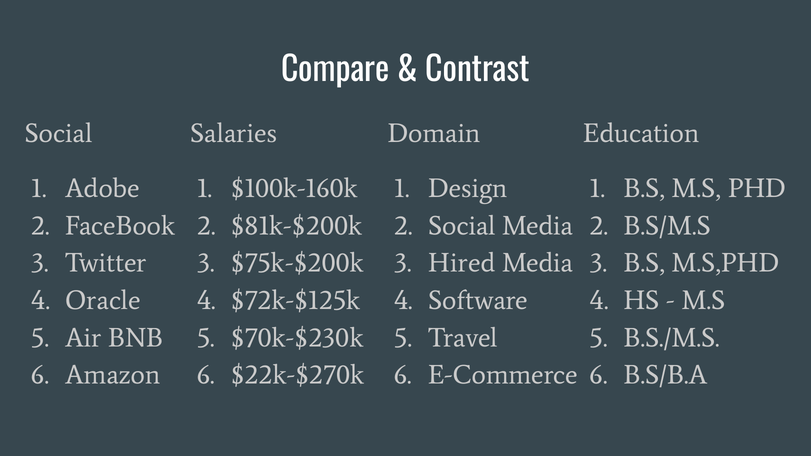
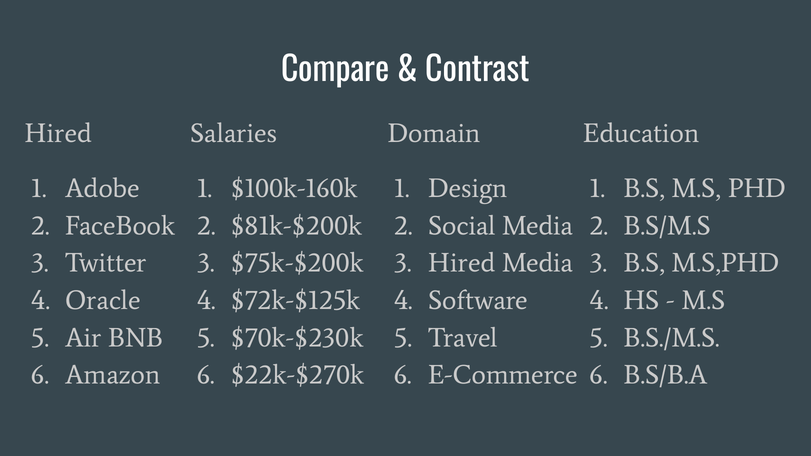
Social at (59, 133): Social -> Hired
